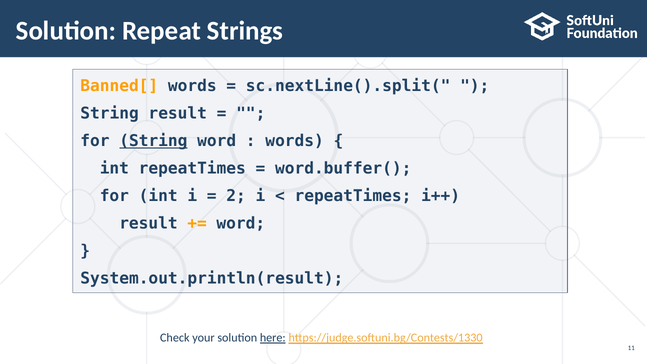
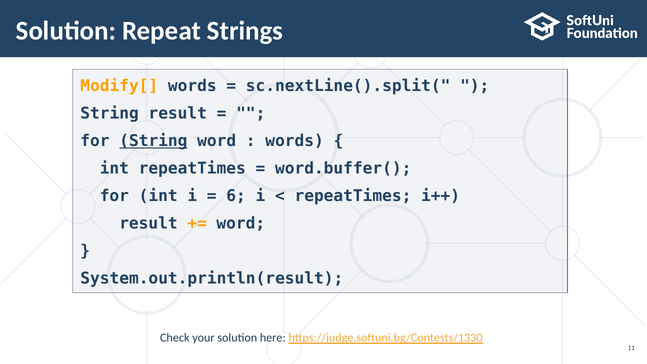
Banned[: Banned[ -> Modify[
2: 2 -> 6
here underline: present -> none
